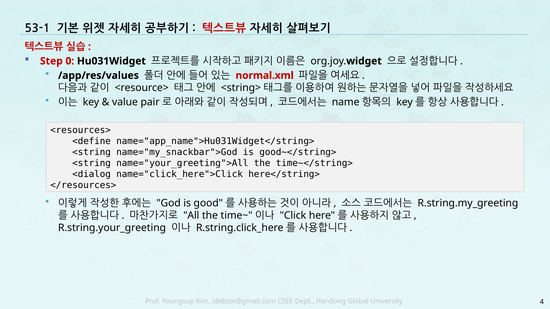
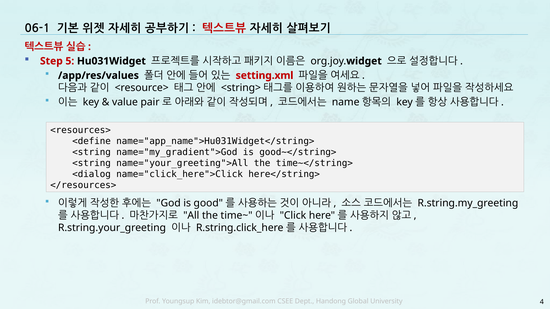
53-1: 53-1 -> 06-1
0: 0 -> 5
normal.xml: normal.xml -> setting.xml
name="my_snackbar">God: name="my_snackbar">God -> name="my_gradient">God
